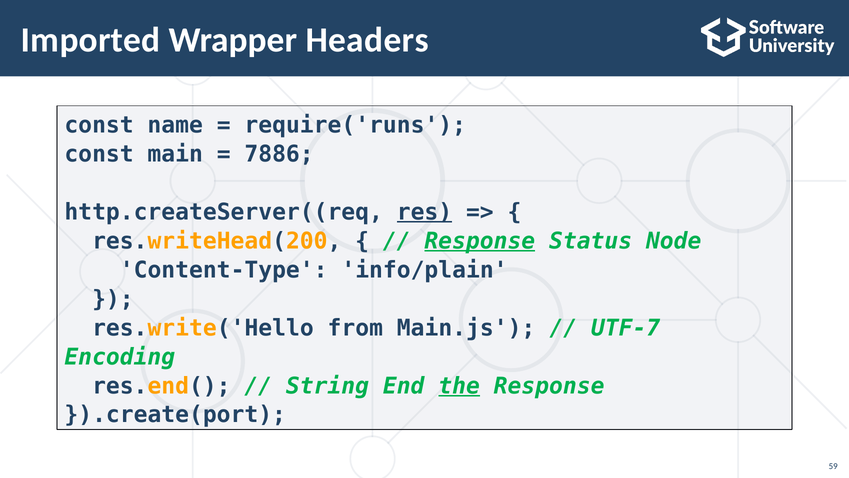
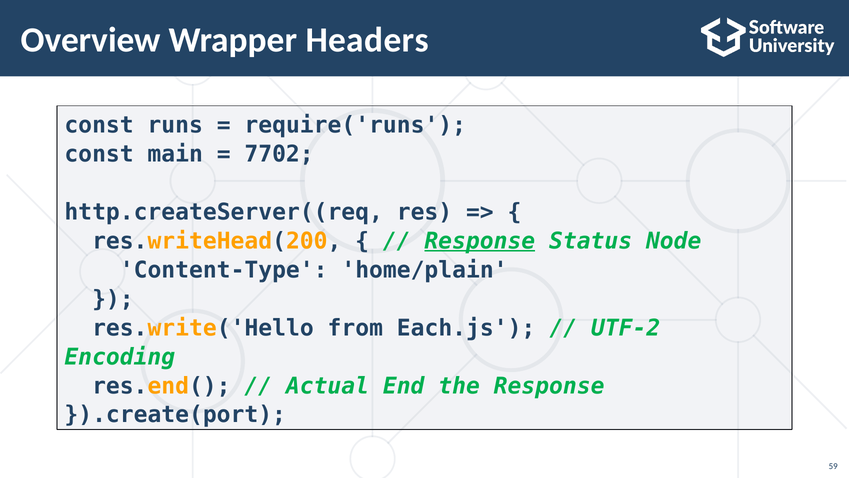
Imported: Imported -> Overview
name: name -> runs
7886: 7886 -> 7702
res underline: present -> none
info/plain: info/plain -> home/plain
Main.js: Main.js -> Each.js
UTF-7: UTF-7 -> UTF-2
String: String -> Actual
the underline: present -> none
